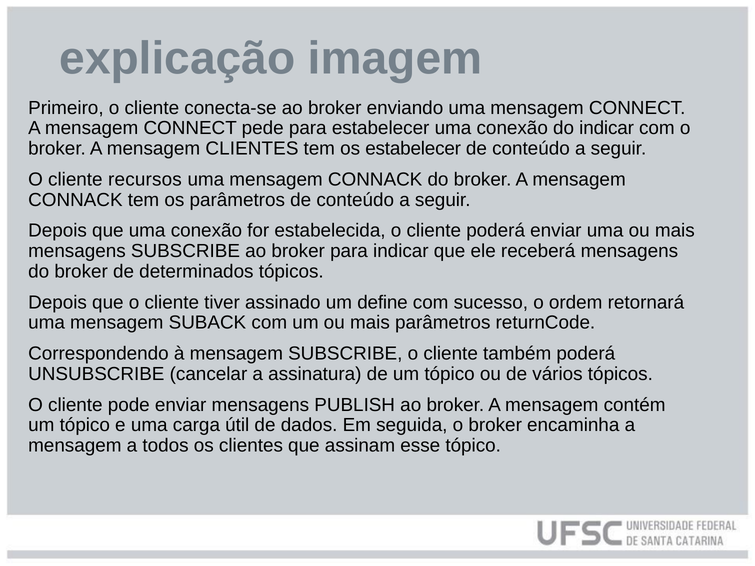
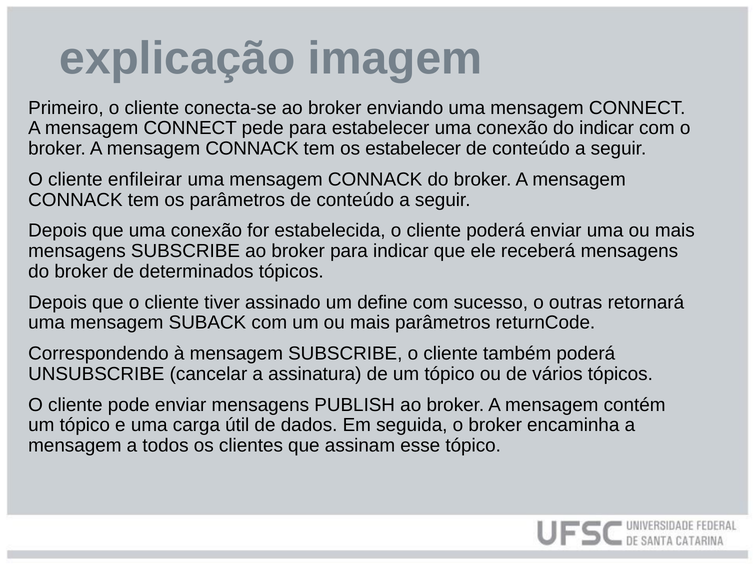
CLIENTES at (252, 149): CLIENTES -> CONNACK
recursos: recursos -> enfileirar
ordem: ordem -> outras
